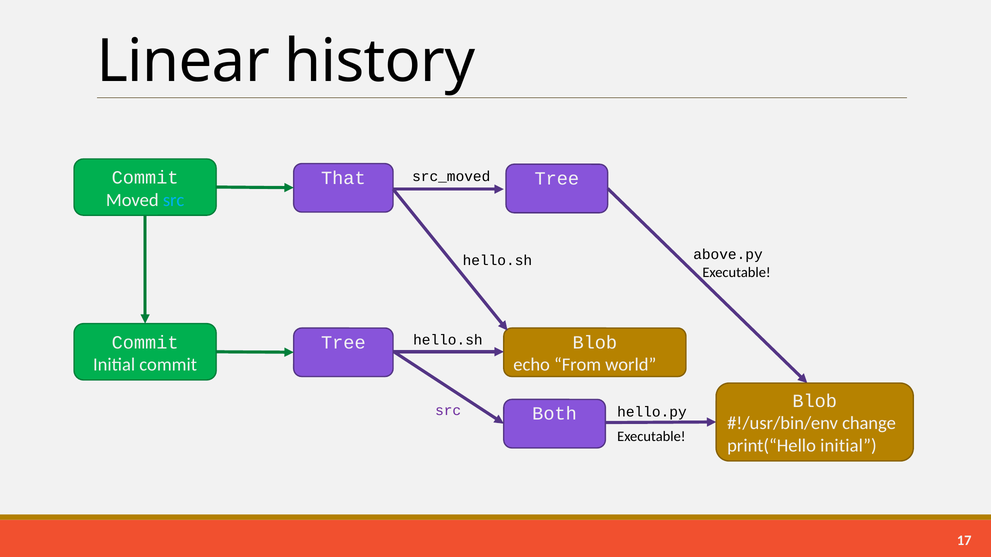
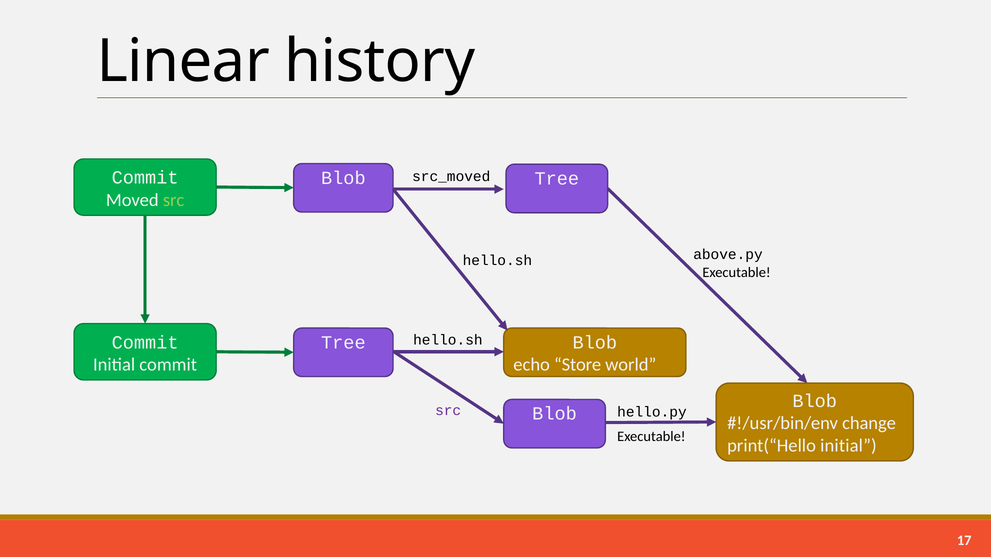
That at (343, 178): That -> Blob
src at (174, 200) colour: light blue -> light green
From: From -> Store
Both at (555, 414): Both -> Blob
